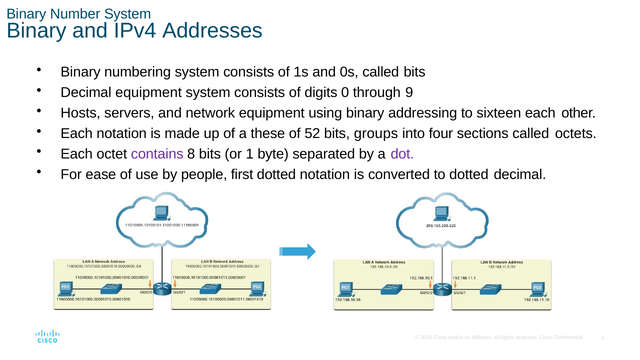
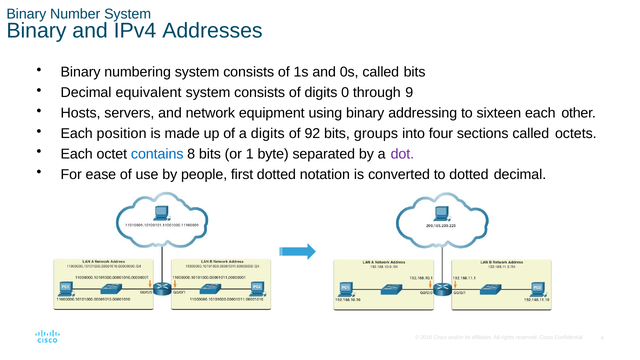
Decimal equipment: equipment -> equivalent
Each notation: notation -> position
a these: these -> digits
52: 52 -> 92
contains colour: purple -> blue
